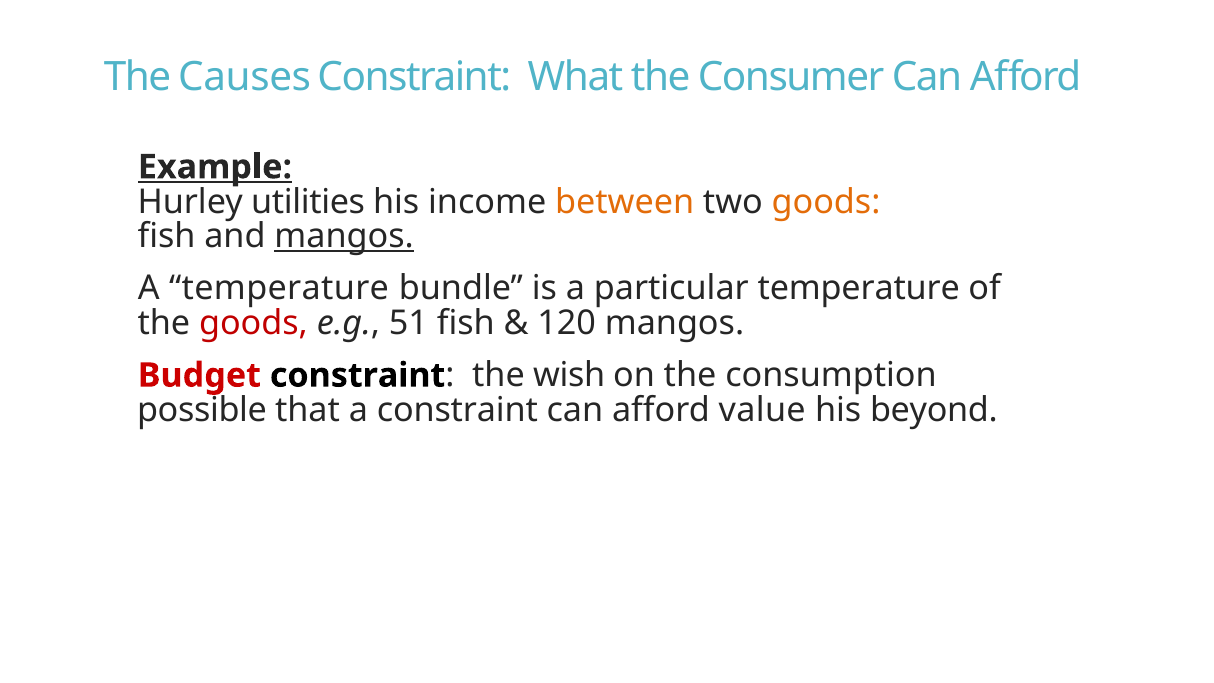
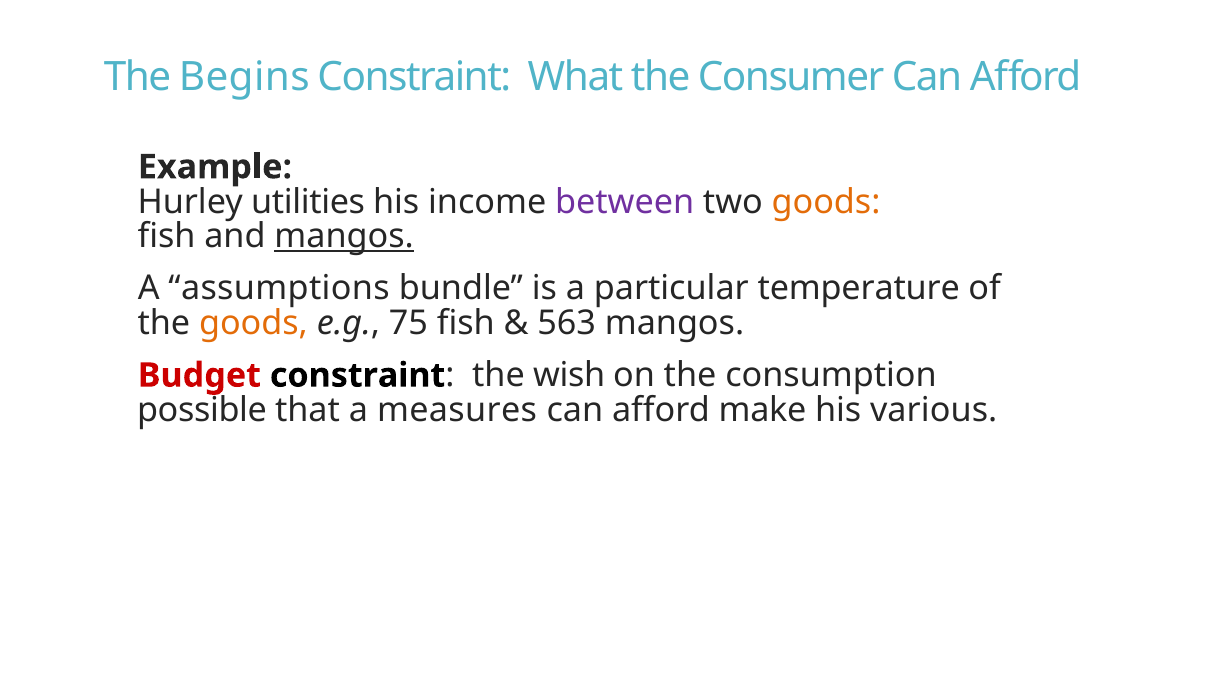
Causes: Causes -> Begins
Example underline: present -> none
between colour: orange -> purple
A temperature: temperature -> assumptions
goods at (253, 323) colour: red -> orange
51: 51 -> 75
120: 120 -> 563
a constraint: constraint -> measures
value: value -> make
beyond: beyond -> various
